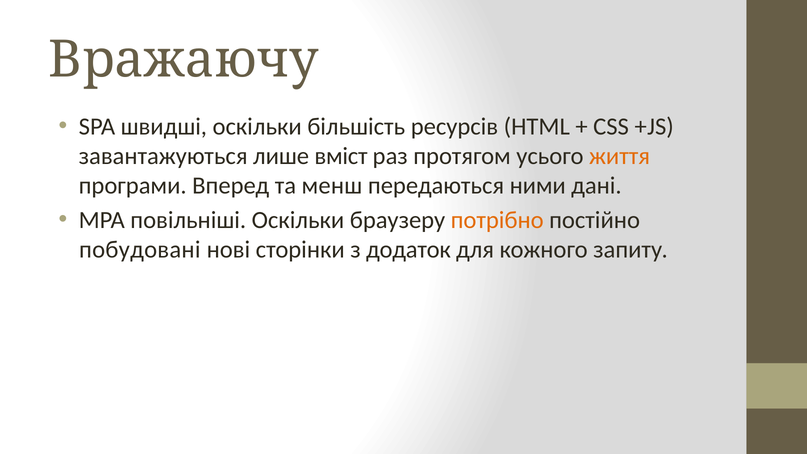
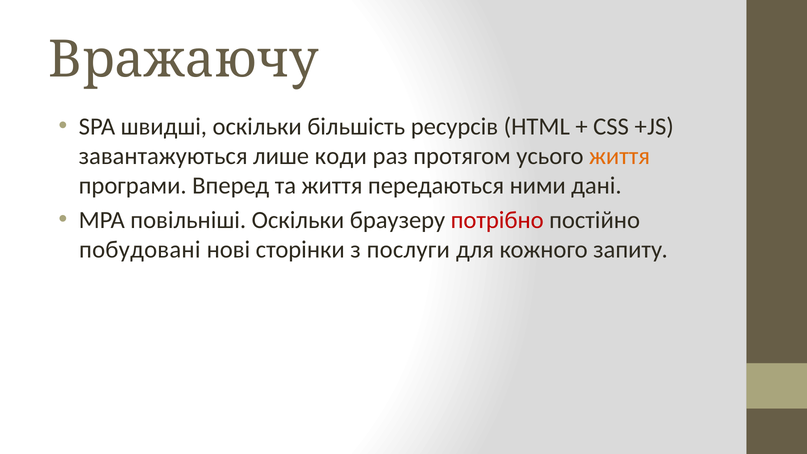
вміст: вміст -> коди
та менш: менш -> життя
потрібно colour: orange -> red
додаток: додаток -> послуги
